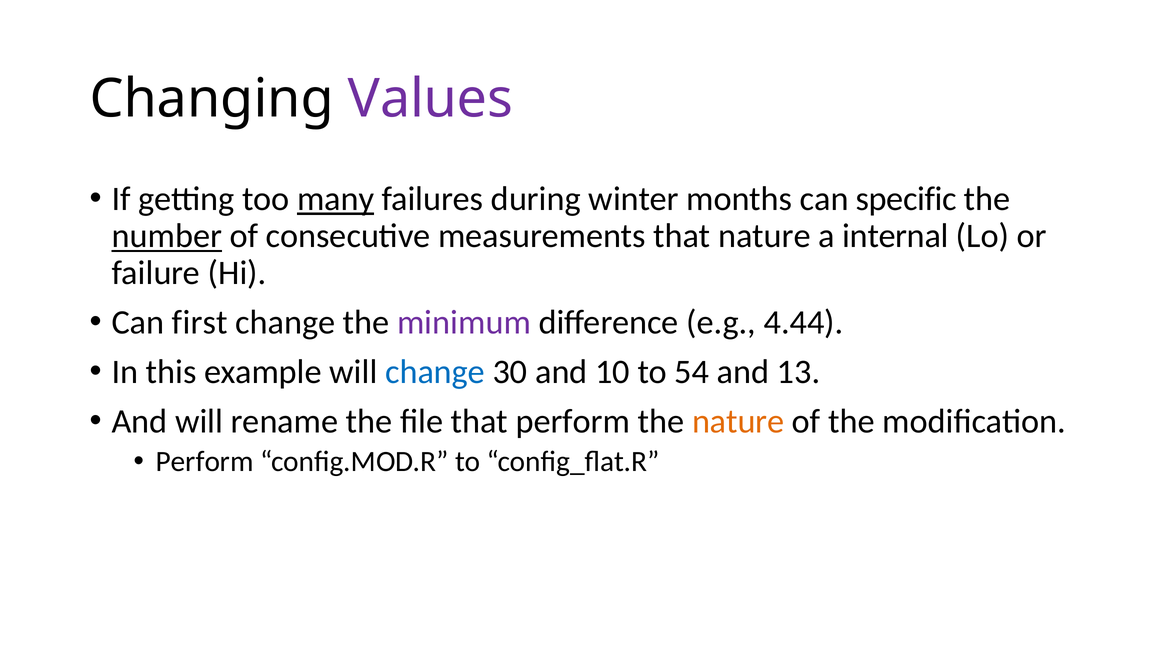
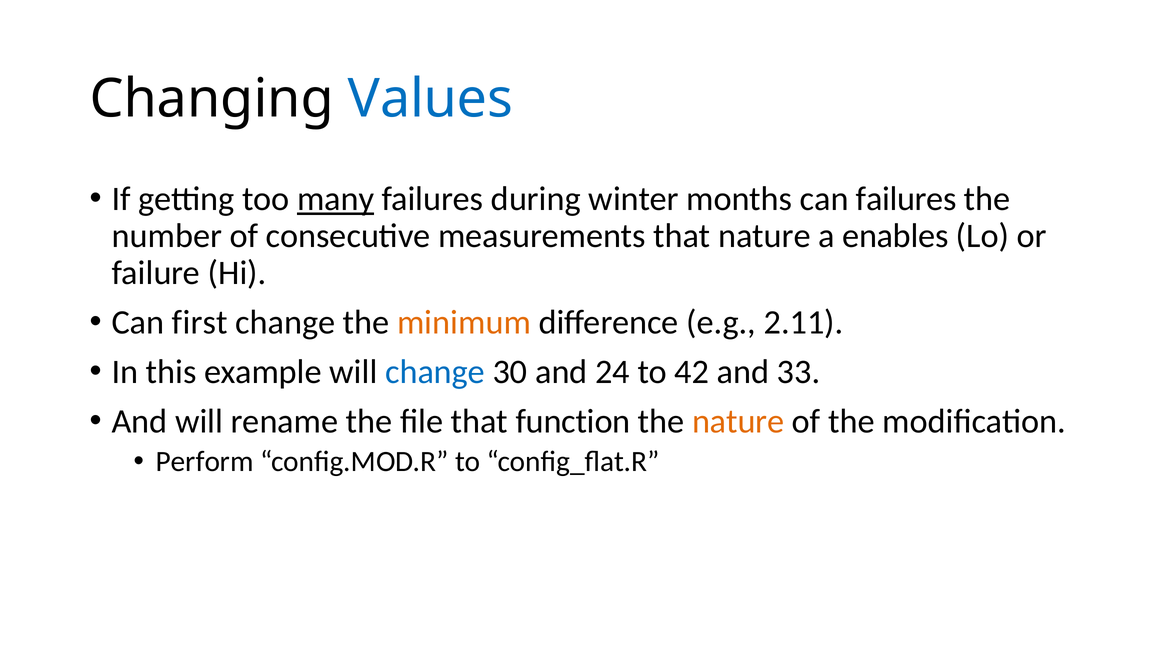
Values colour: purple -> blue
can specific: specific -> failures
number underline: present -> none
internal: internal -> enables
minimum colour: purple -> orange
4.44: 4.44 -> 2.11
10: 10 -> 24
54: 54 -> 42
13: 13 -> 33
that perform: perform -> function
